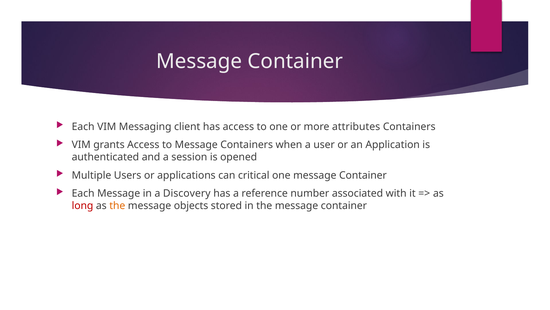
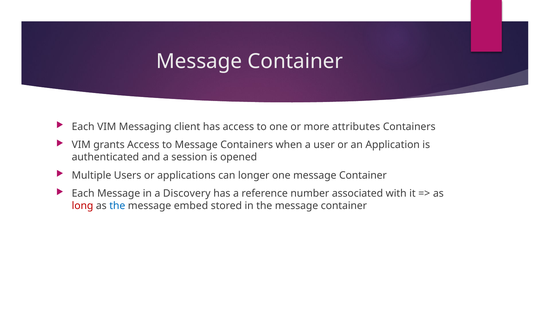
critical: critical -> longer
the at (117, 205) colour: orange -> blue
objects: objects -> embed
